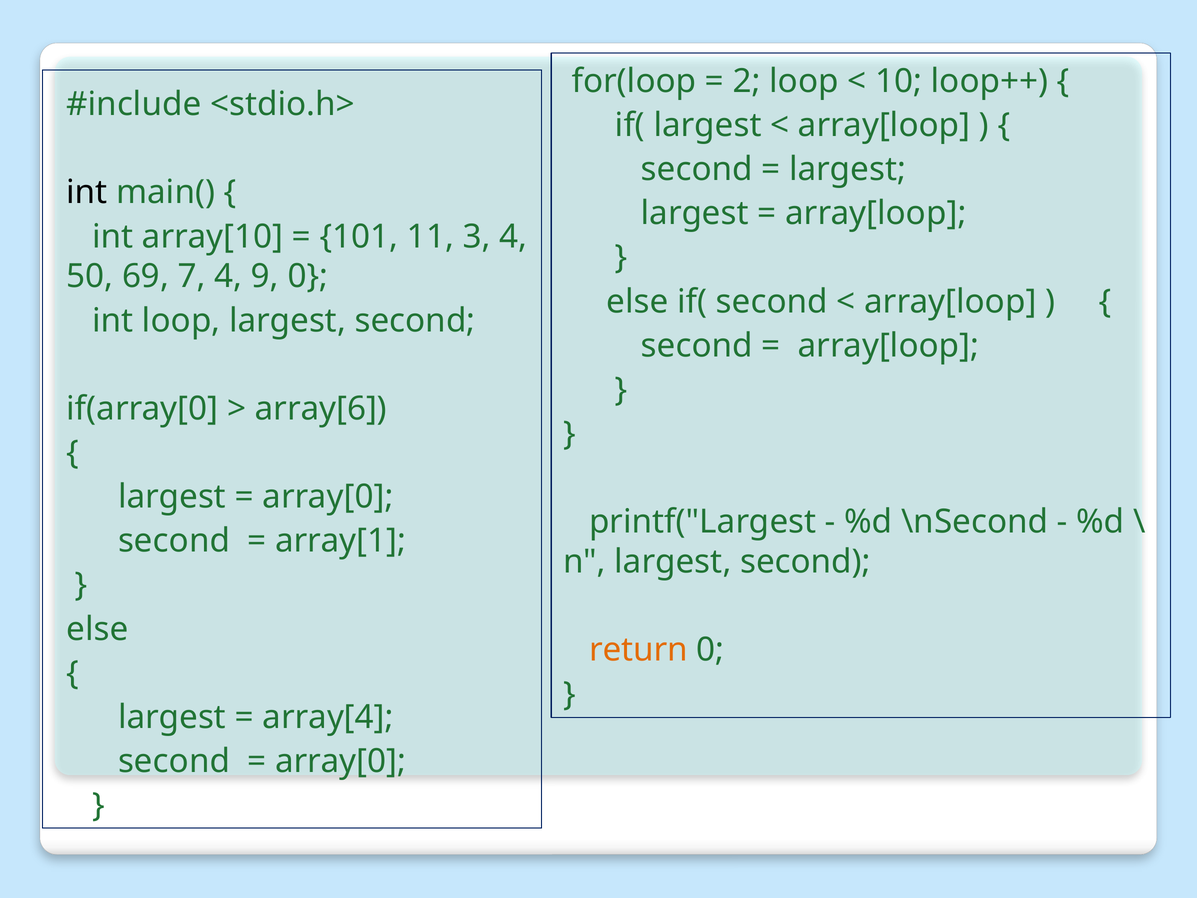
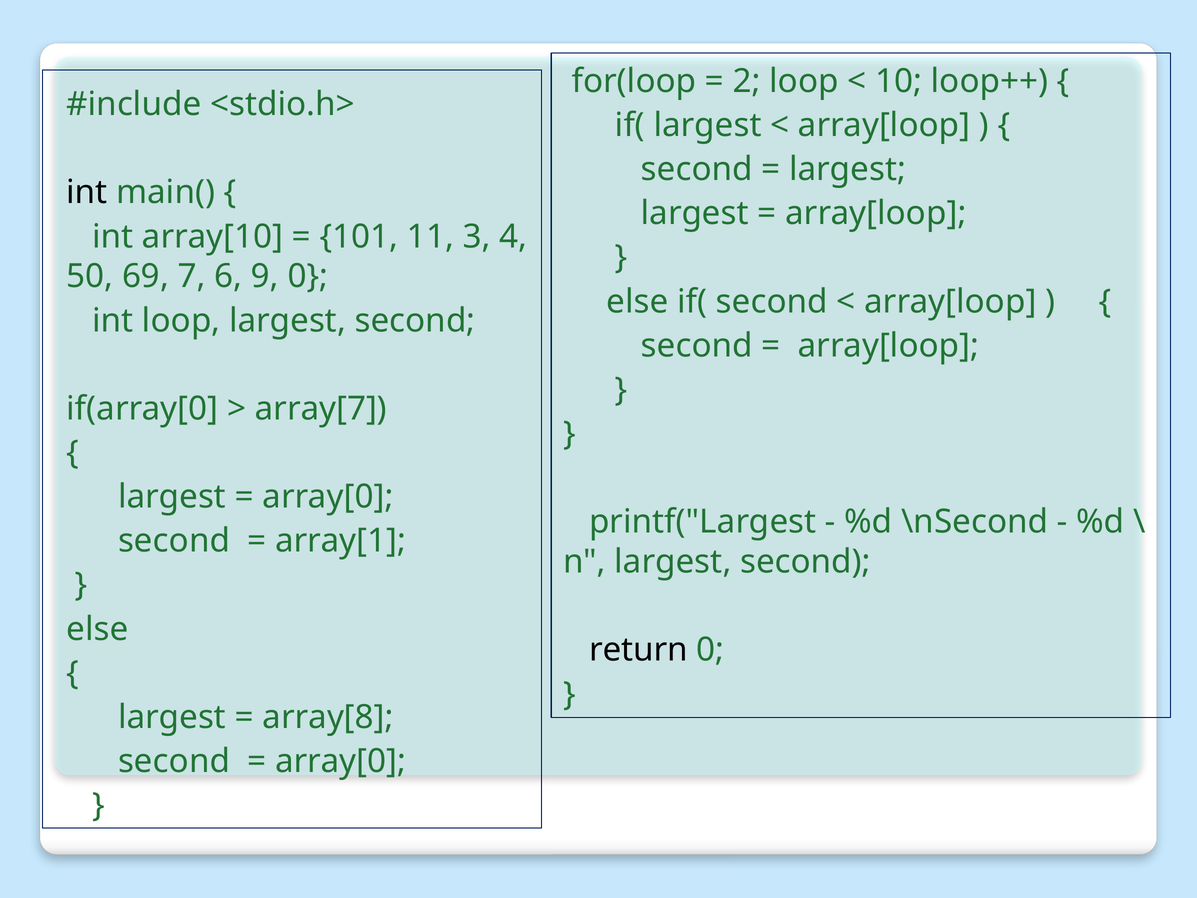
7 4: 4 -> 6
array[6: array[6 -> array[7
return colour: orange -> black
array[4: array[4 -> array[8
